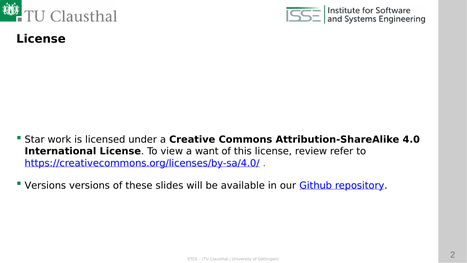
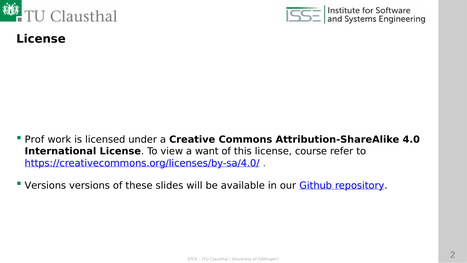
Star: Star -> Prof
review: review -> course
